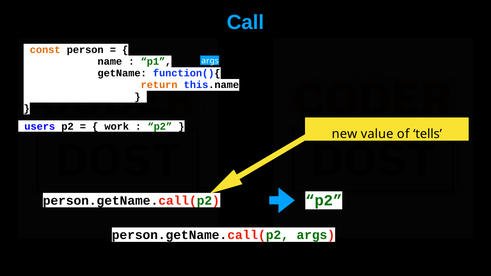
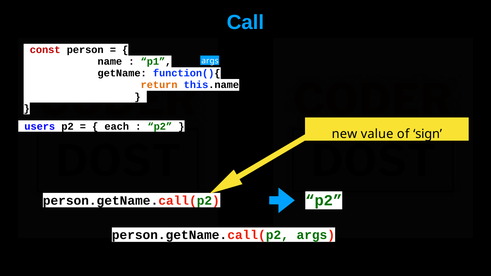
const colour: orange -> red
work: work -> each
tells: tells -> sign
